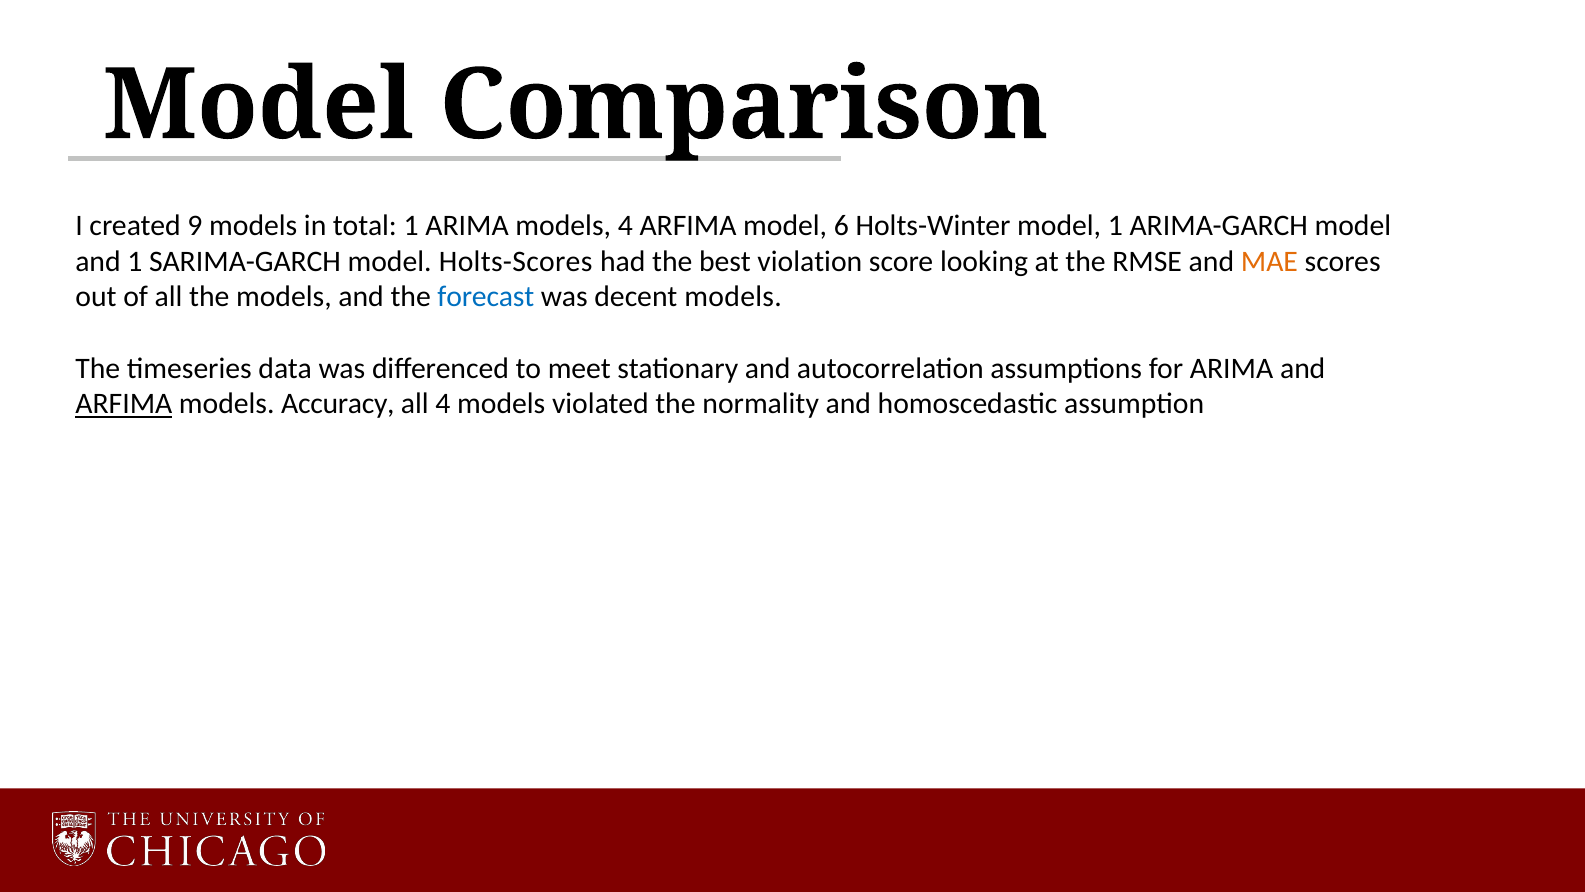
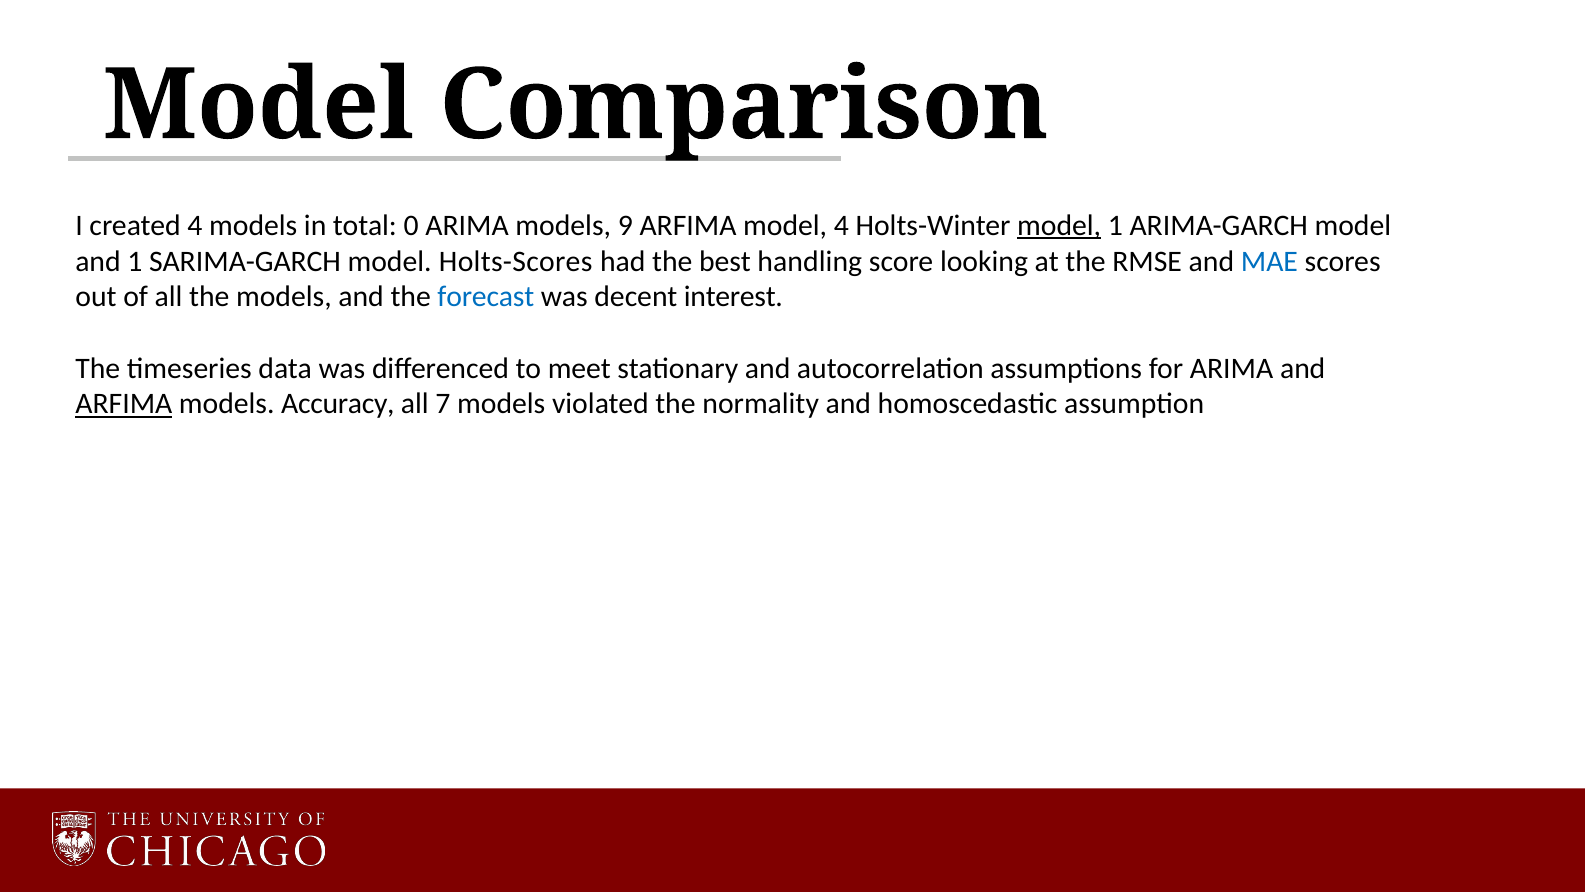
created 9: 9 -> 4
total 1: 1 -> 0
models 4: 4 -> 9
model 6: 6 -> 4
model at (1059, 225) underline: none -> present
violation: violation -> handling
MAE colour: orange -> blue
decent models: models -> interest
all 4: 4 -> 7
